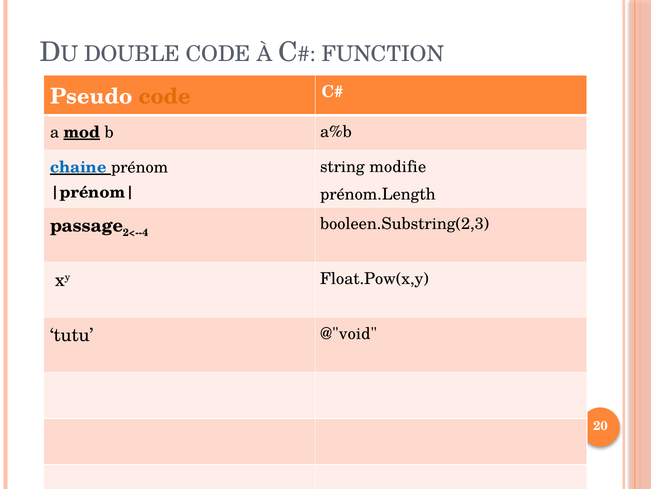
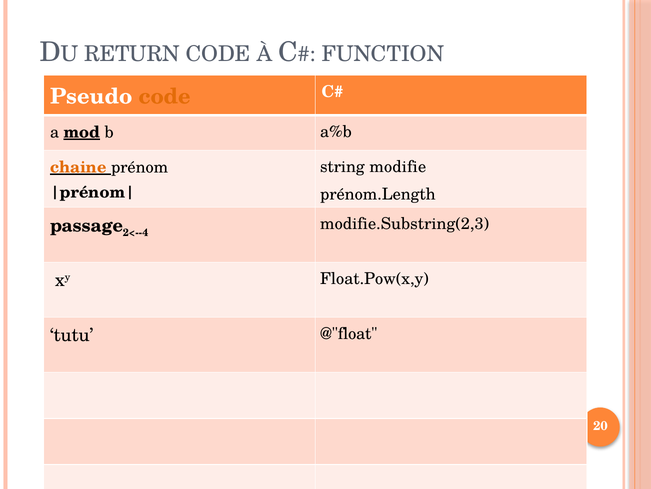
DOUBLE: DOUBLE -> RETURN
chaine colour: blue -> orange
booleen.Substring(2,3: booleen.Substring(2,3 -> modifie.Substring(2,3
@"void: @"void -> @"float
